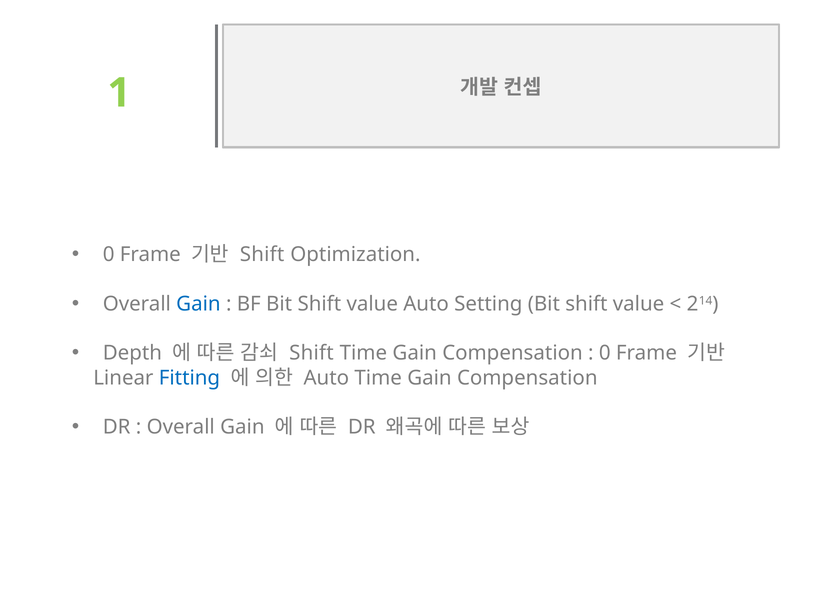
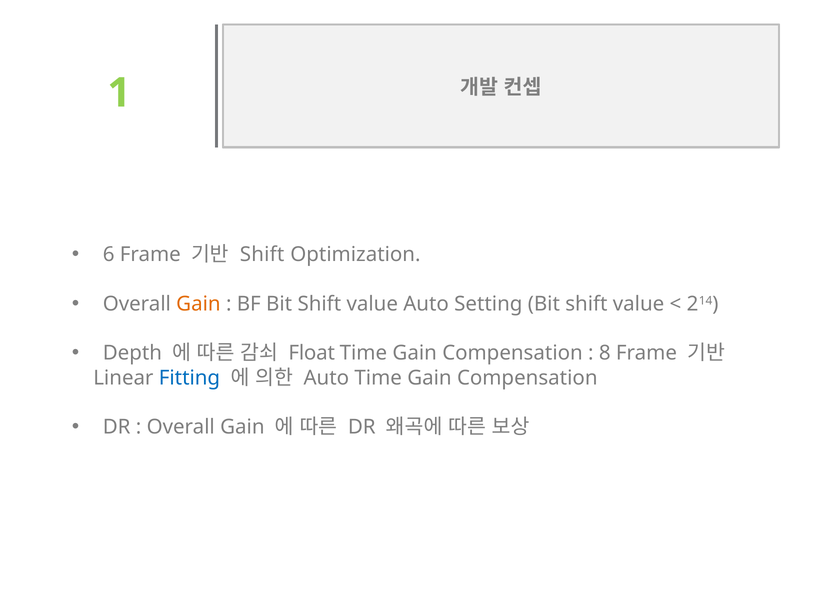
0 at (109, 255): 0 -> 6
Gain at (198, 304) colour: blue -> orange
Shift at (311, 353): Shift -> Float
0 at (605, 353): 0 -> 8
